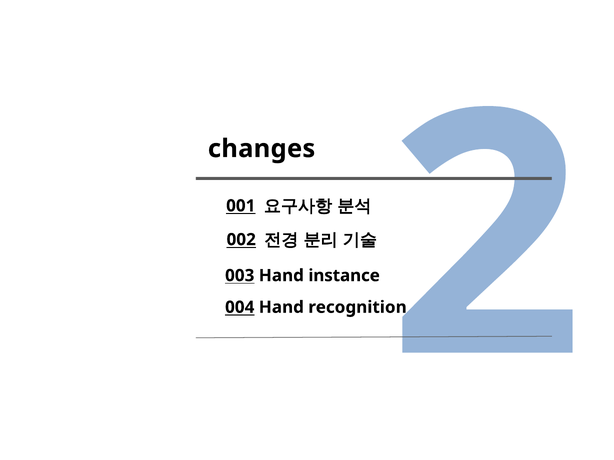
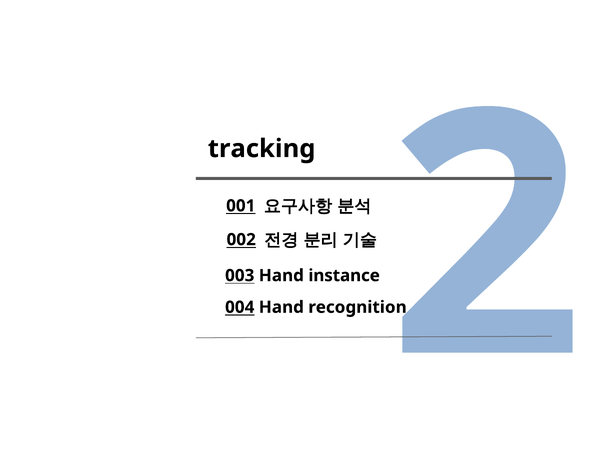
changes: changes -> tracking
